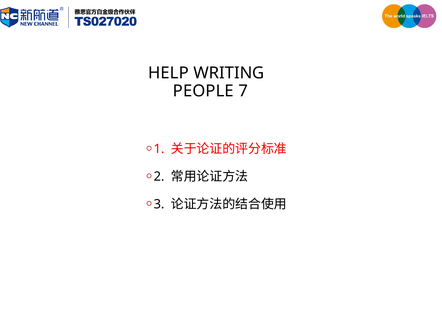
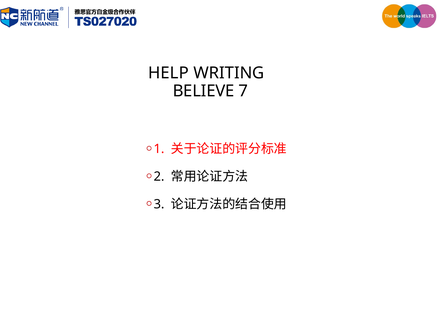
PEOPLE: PEOPLE -> BELIEVE
